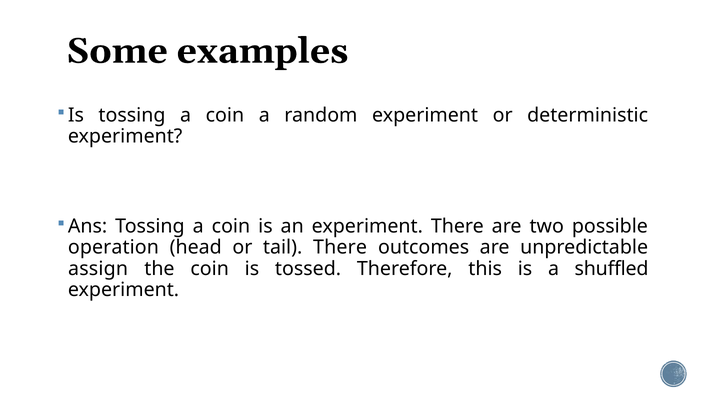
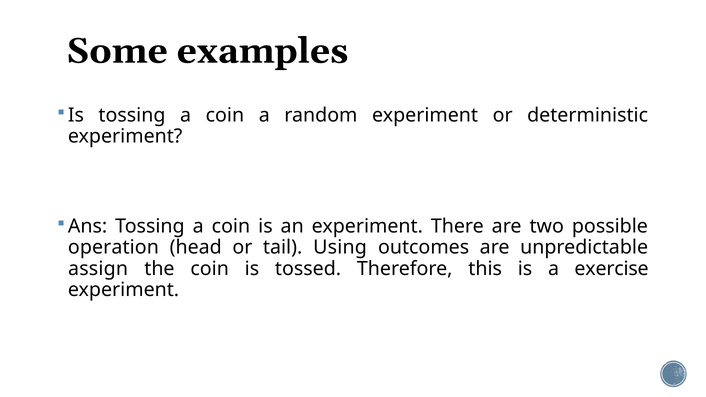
tail There: There -> Using
shuffled: shuffled -> exercise
